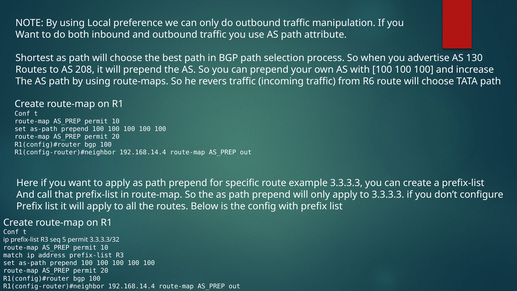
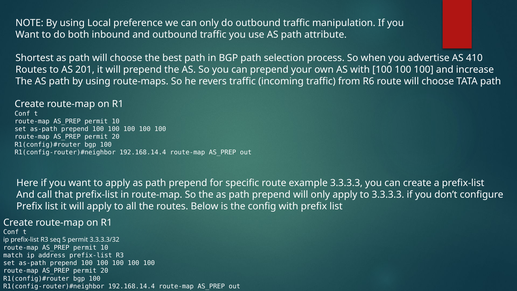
130: 130 -> 410
208: 208 -> 201
